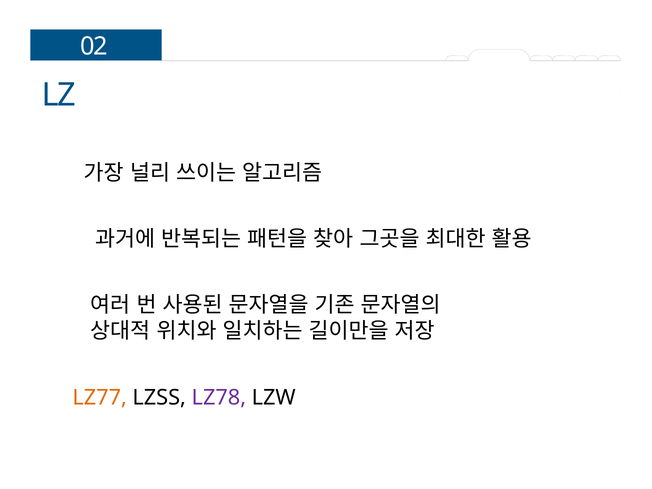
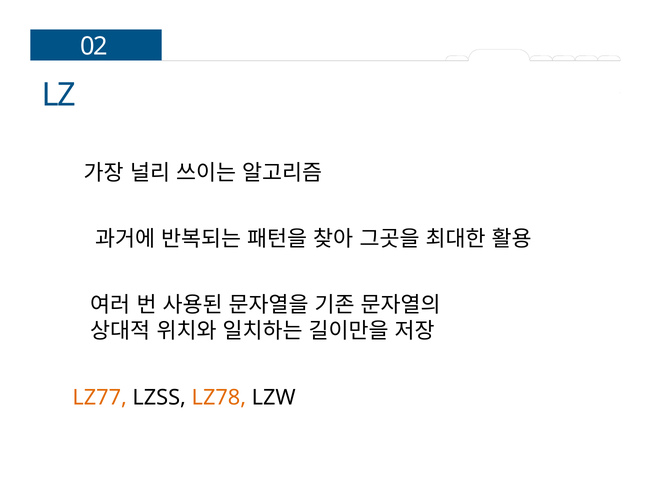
LZ78 colour: purple -> orange
